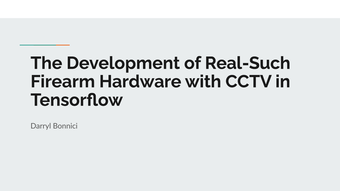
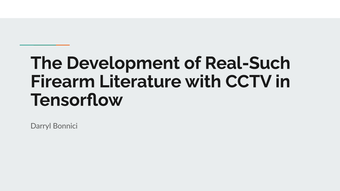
Hardware: Hardware -> Literature
